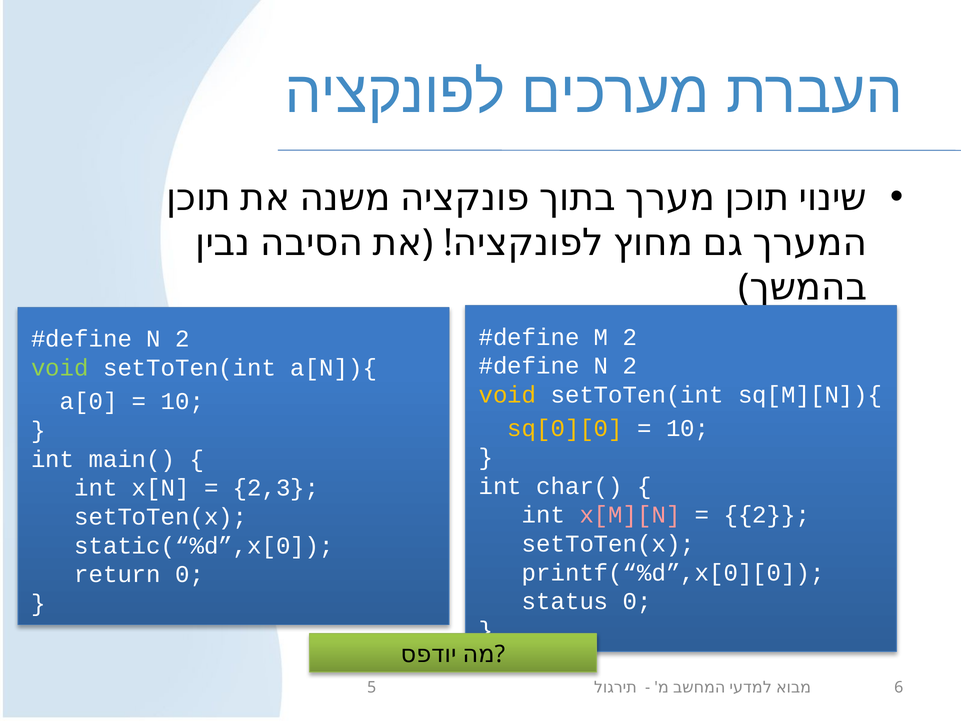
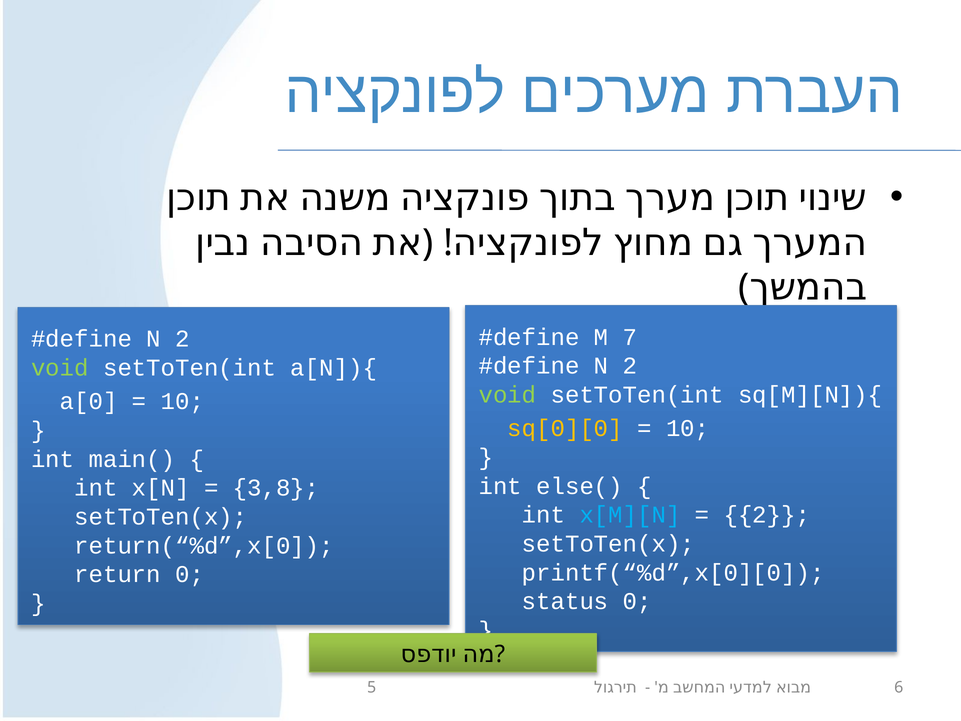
M 2: 2 -> 7
void at (507, 395) colour: yellow -> light green
char(: char( -> else(
2,3: 2,3 -> 3,8
x[M][N colour: pink -> light blue
static(“%d”,x[0: static(“%d”,x[0 -> return(“%d”,x[0
